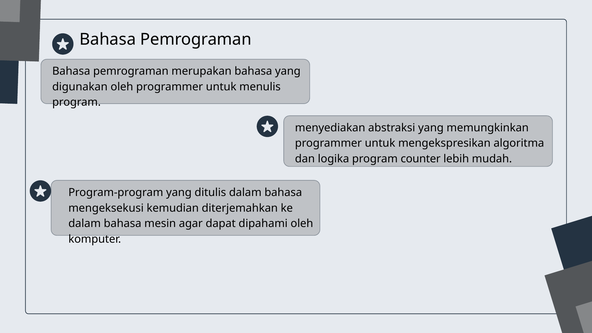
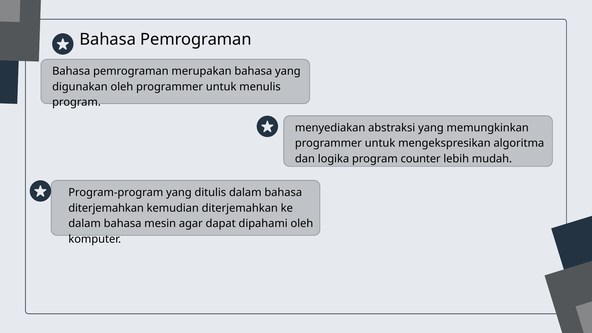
mengeksekusi at (106, 208): mengeksekusi -> diterjemahkan
